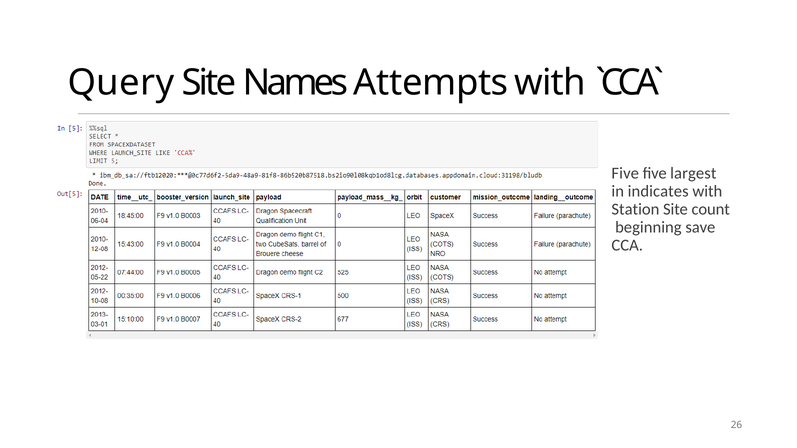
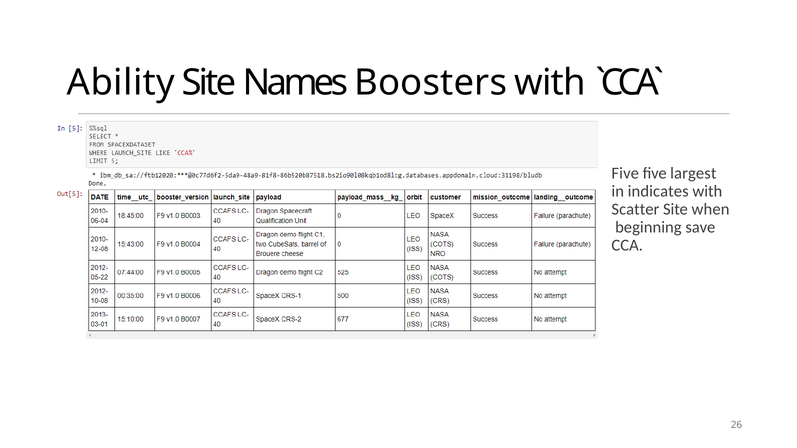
Query: Query -> Ability
Attempts: Attempts -> Boosters
Station: Station -> Scatter
count: count -> when
